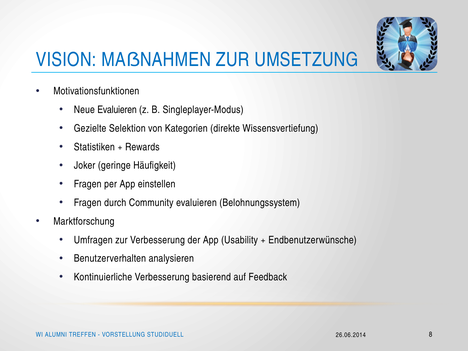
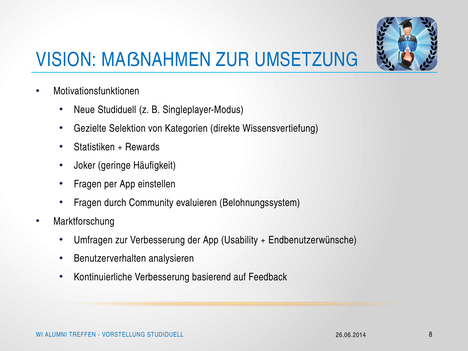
Neue Evaluieren: Evaluieren -> Studiduell
